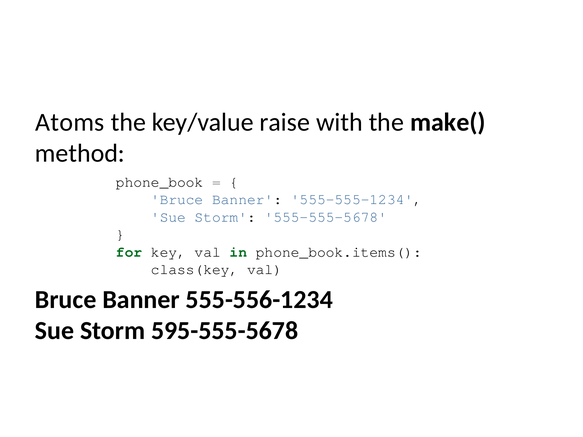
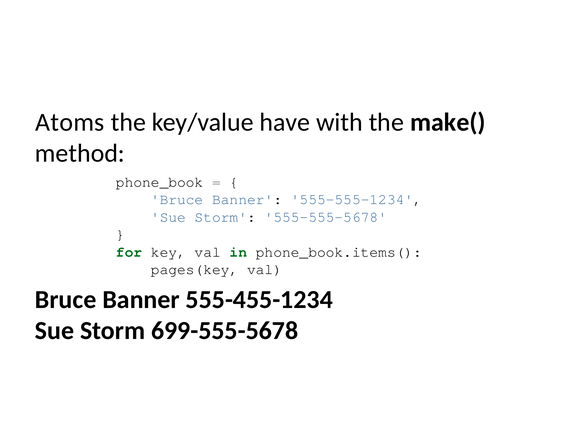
raise: raise -> have
class(key: class(key -> pages(key
555-556-1234: 555-556-1234 -> 555-455-1234
595-555-5678: 595-555-5678 -> 699-555-5678
